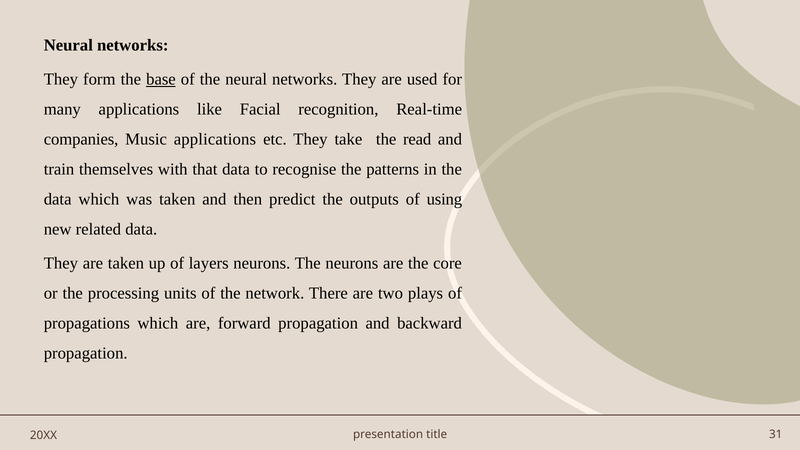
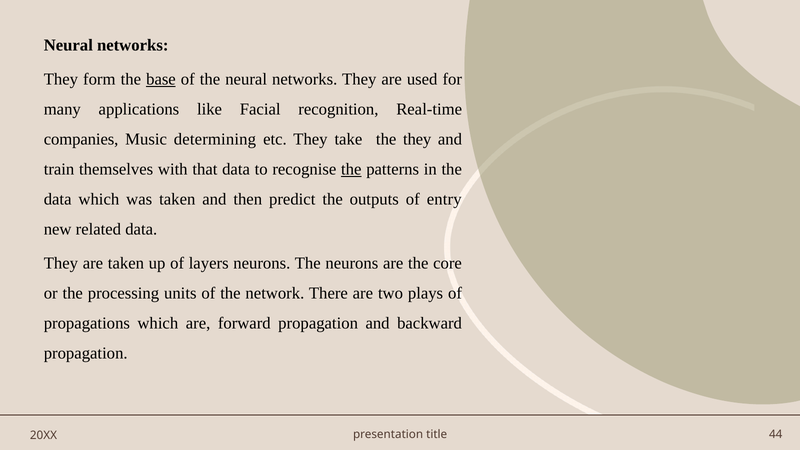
Music applications: applications -> determining
the read: read -> they
the at (351, 169) underline: none -> present
using: using -> entry
31: 31 -> 44
